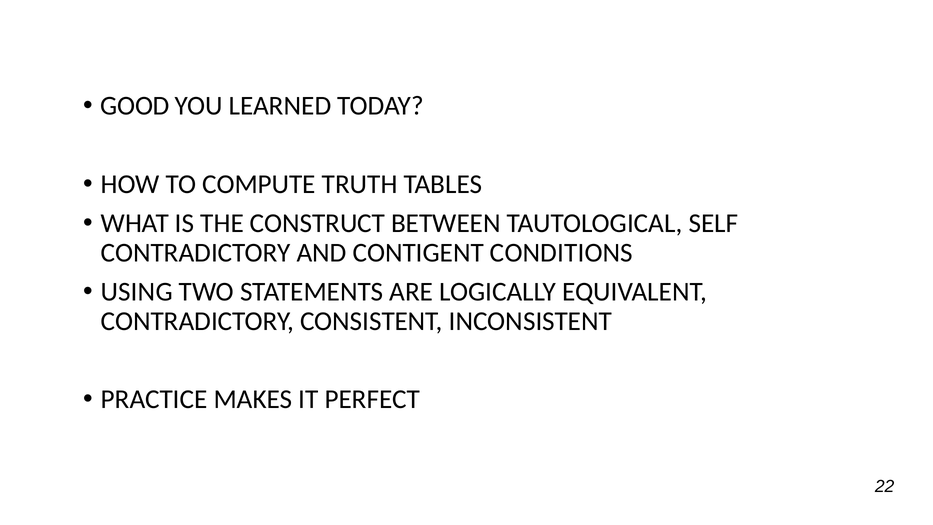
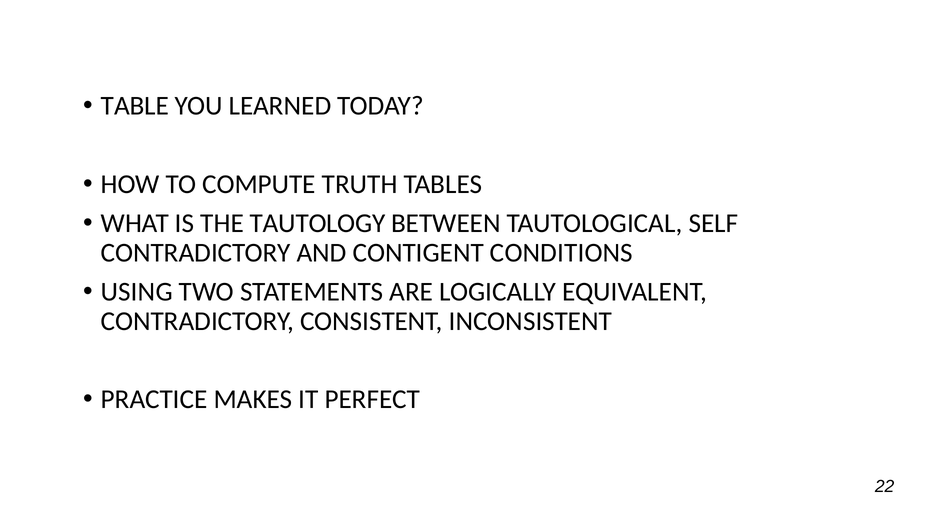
GOOD: GOOD -> TABLE
CONSTRUCT: CONSTRUCT -> TAUTOLOGY
